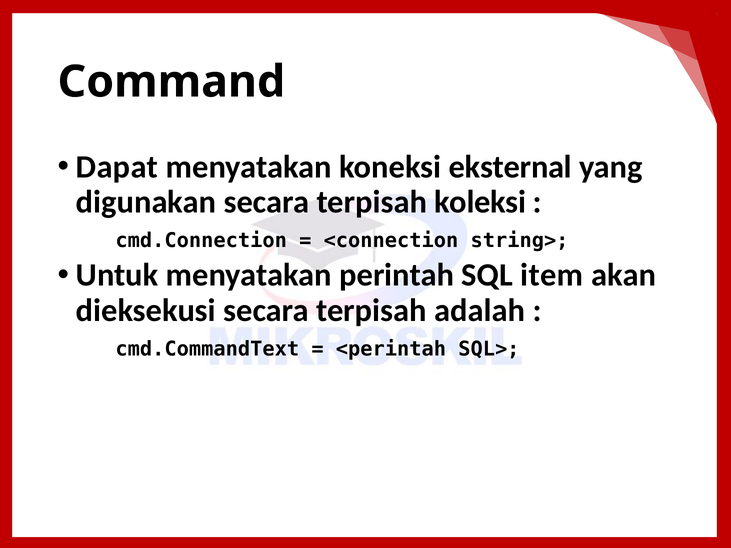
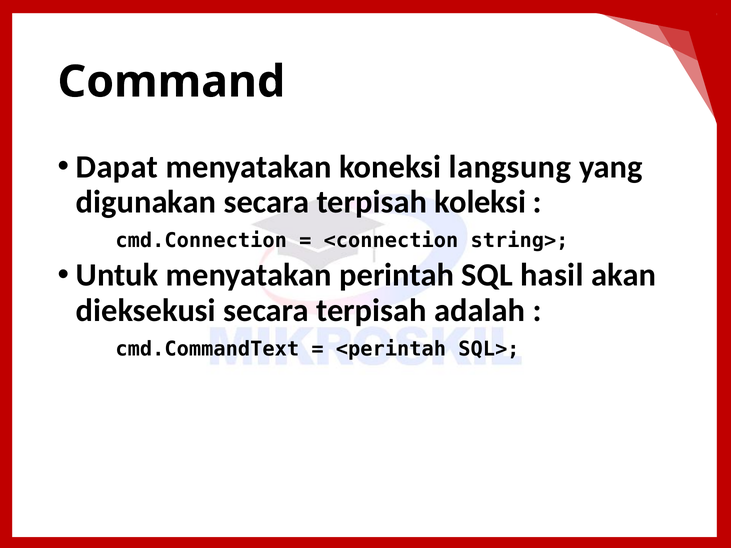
eksternal: eksternal -> langsung
item: item -> hasil
